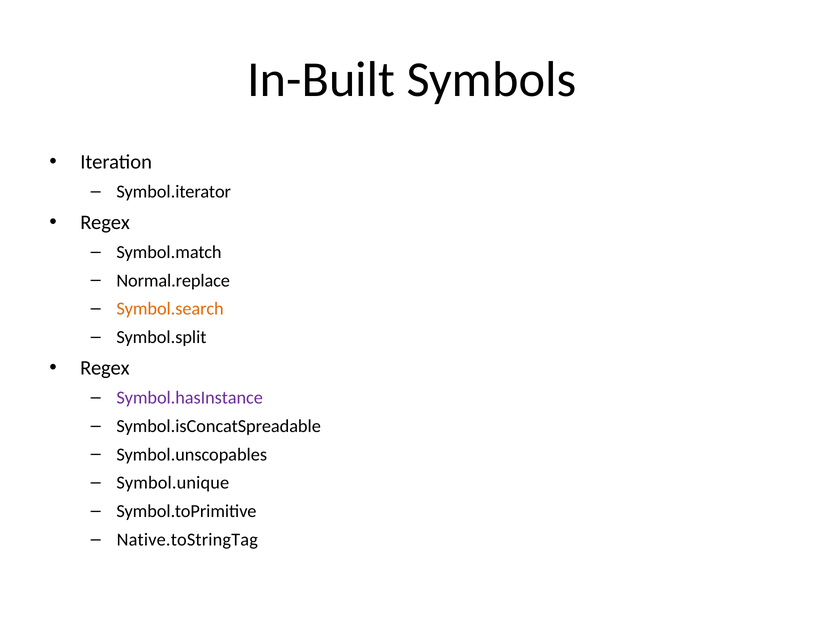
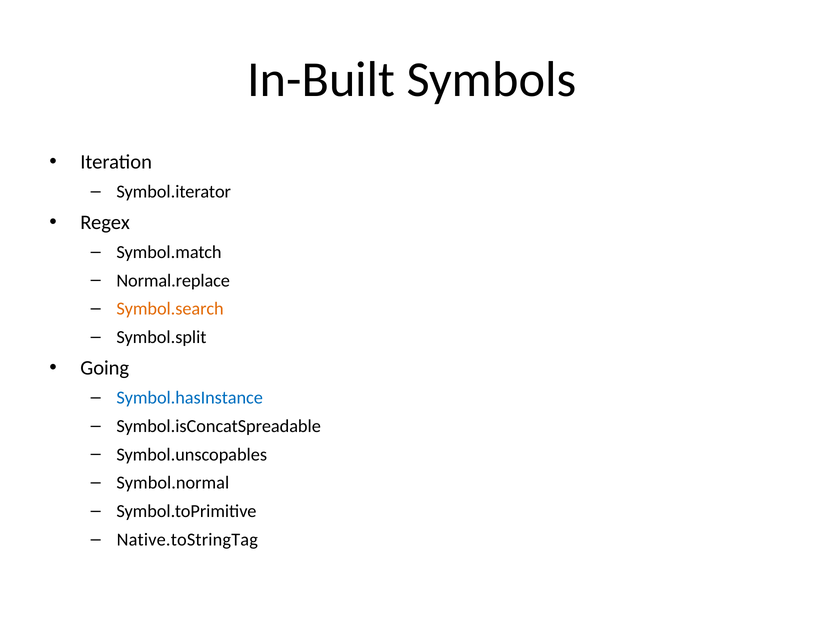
Regex at (105, 368): Regex -> Going
Symbol.hasInstance colour: purple -> blue
Symbol.unique: Symbol.unique -> Symbol.normal
